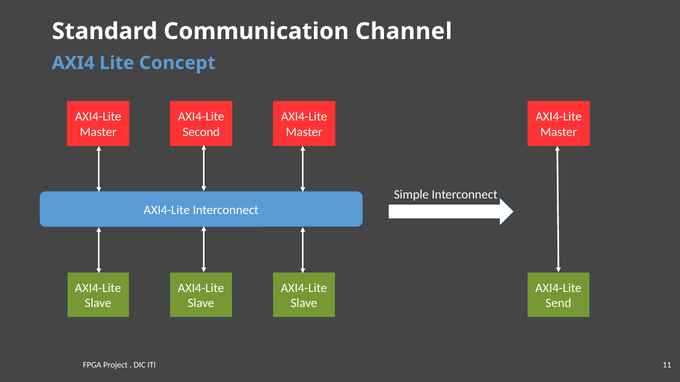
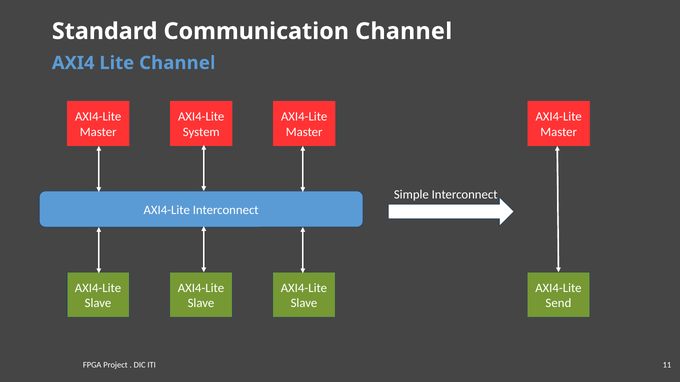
Lite Concept: Concept -> Channel
Second: Second -> System
